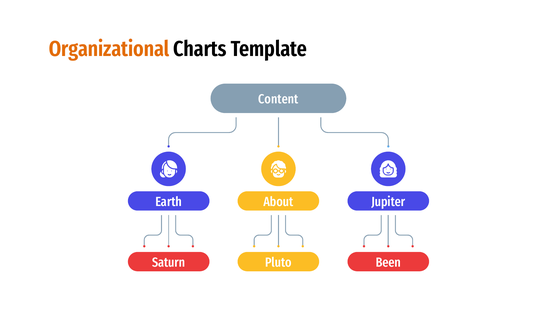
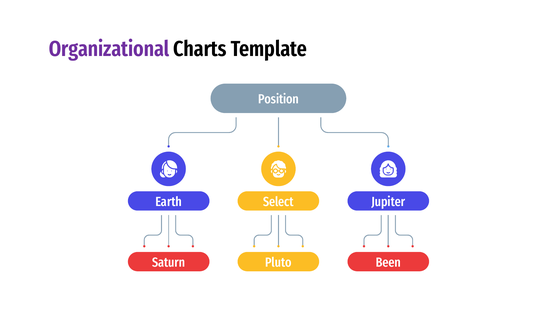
Organizational colour: orange -> purple
Content: Content -> Position
About: About -> Select
